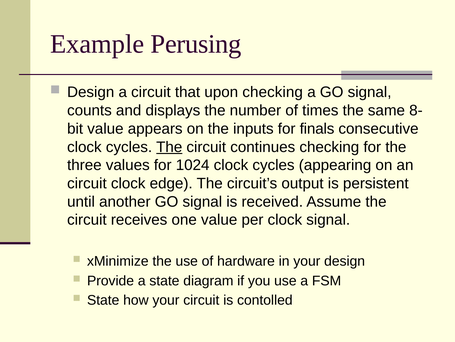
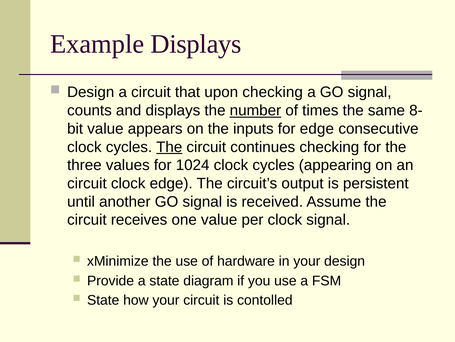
Example Perusing: Perusing -> Displays
number underline: none -> present
for finals: finals -> edge
